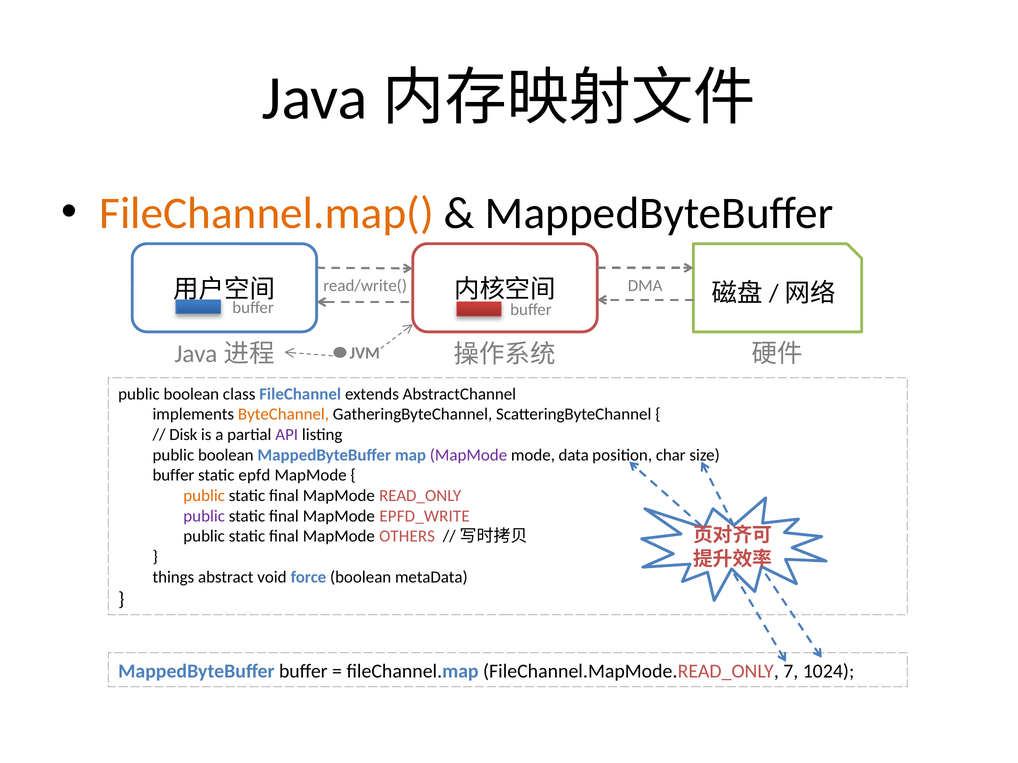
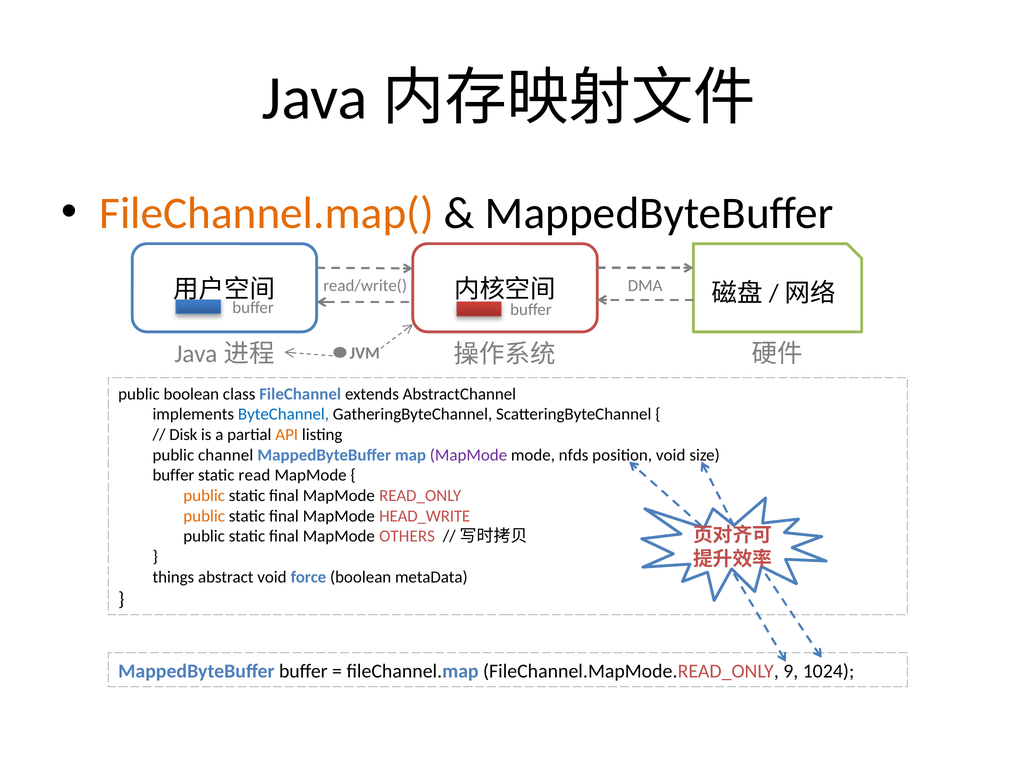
ByteChannel colour: orange -> blue
API colour: purple -> orange
boolean at (226, 455): boolean -> channel
data: data -> nfds
position char: char -> void
epfd: epfd -> read
public at (204, 516) colour: purple -> orange
EPFD_WRITE: EPFD_WRITE -> HEAD_WRITE
7: 7 -> 9
